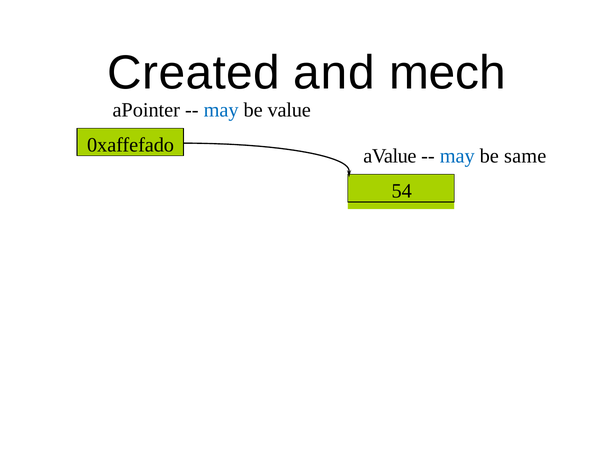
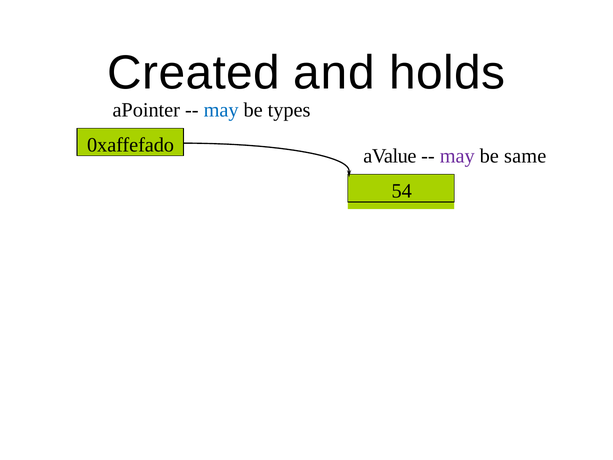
mech: mech -> holds
value: value -> types
may at (457, 156) colour: blue -> purple
